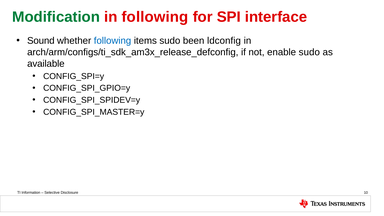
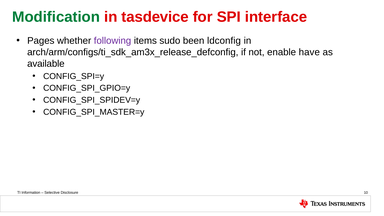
in following: following -> tasdevice
Sound: Sound -> Pages
following at (113, 41) colour: blue -> purple
enable sudo: sudo -> have
